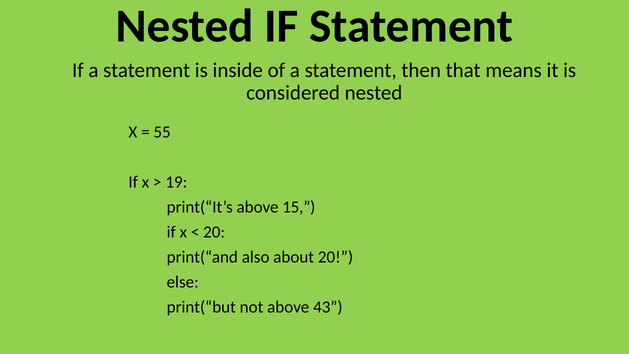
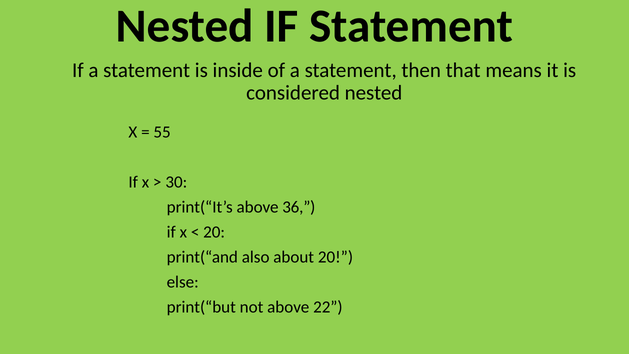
19: 19 -> 30
15: 15 -> 36
43: 43 -> 22
